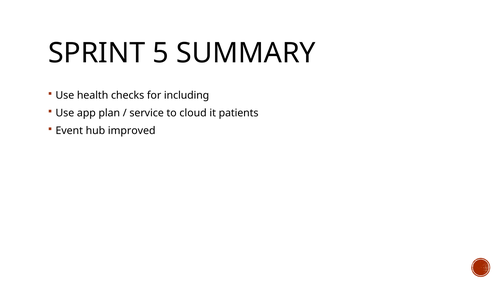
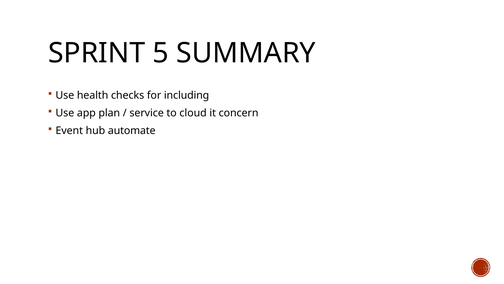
patients: patients -> concern
improved: improved -> automate
